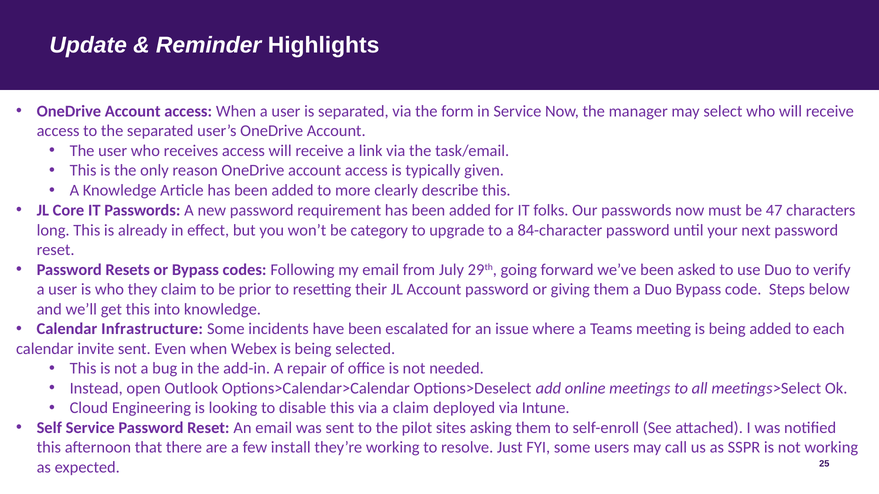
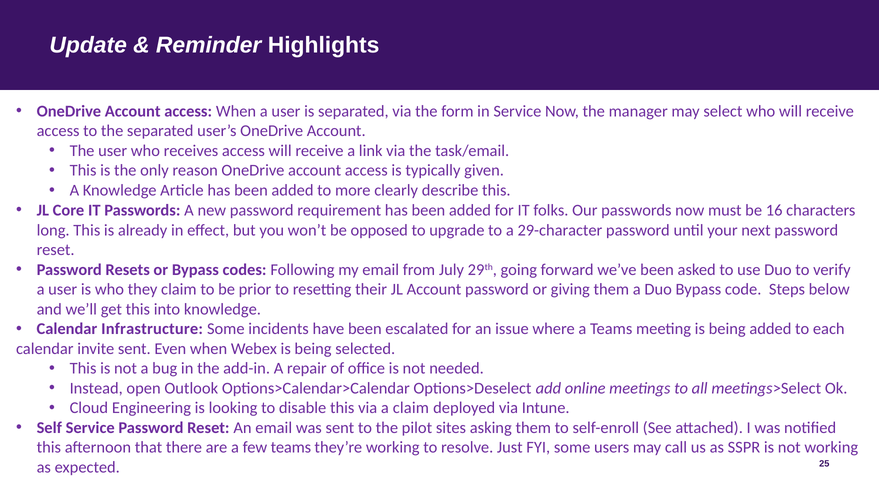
47: 47 -> 16
category: category -> opposed
84-character: 84-character -> 29-character
few install: install -> teams
